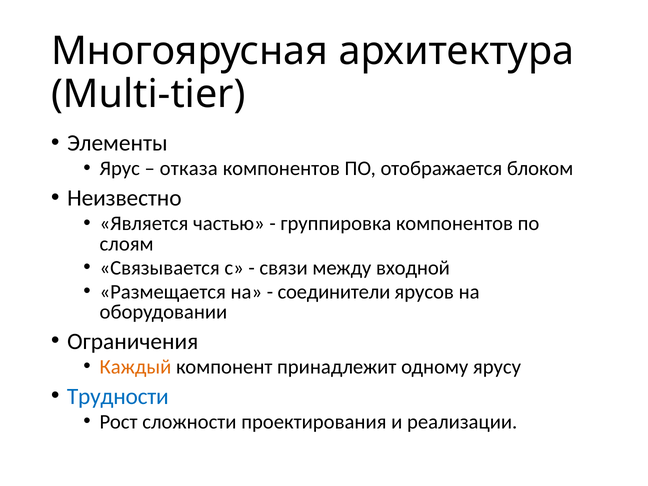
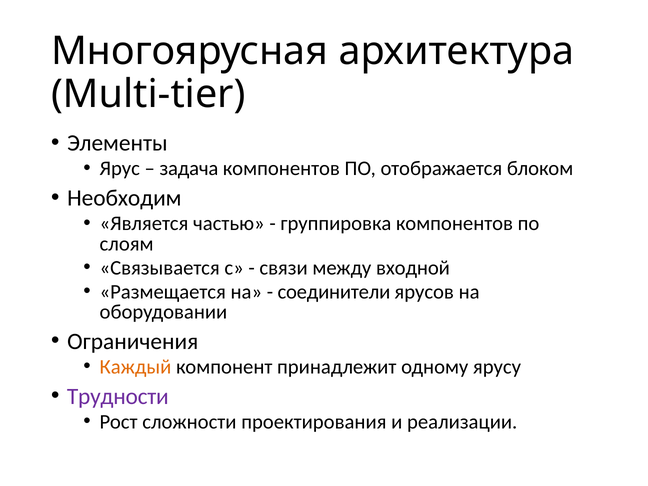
отказа: отказа -> задача
Неизвестно: Неизвестно -> Необходим
Трудности colour: blue -> purple
